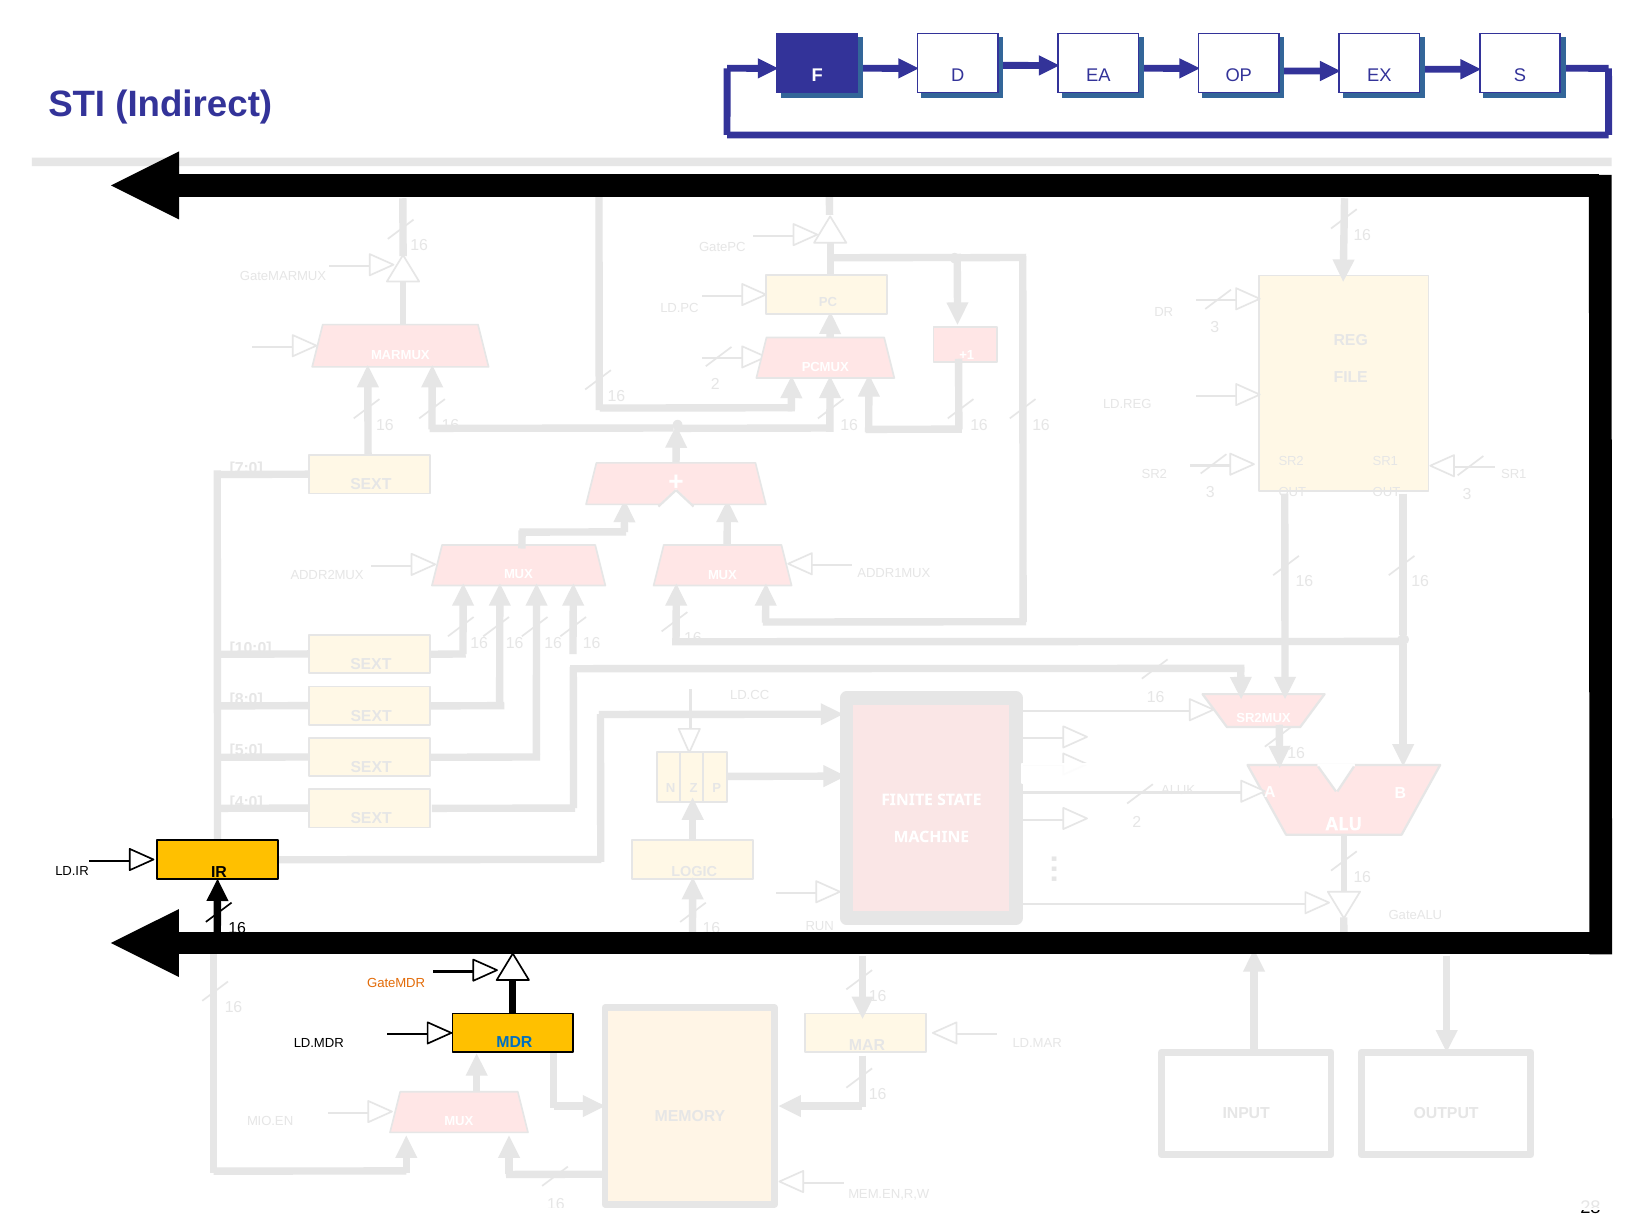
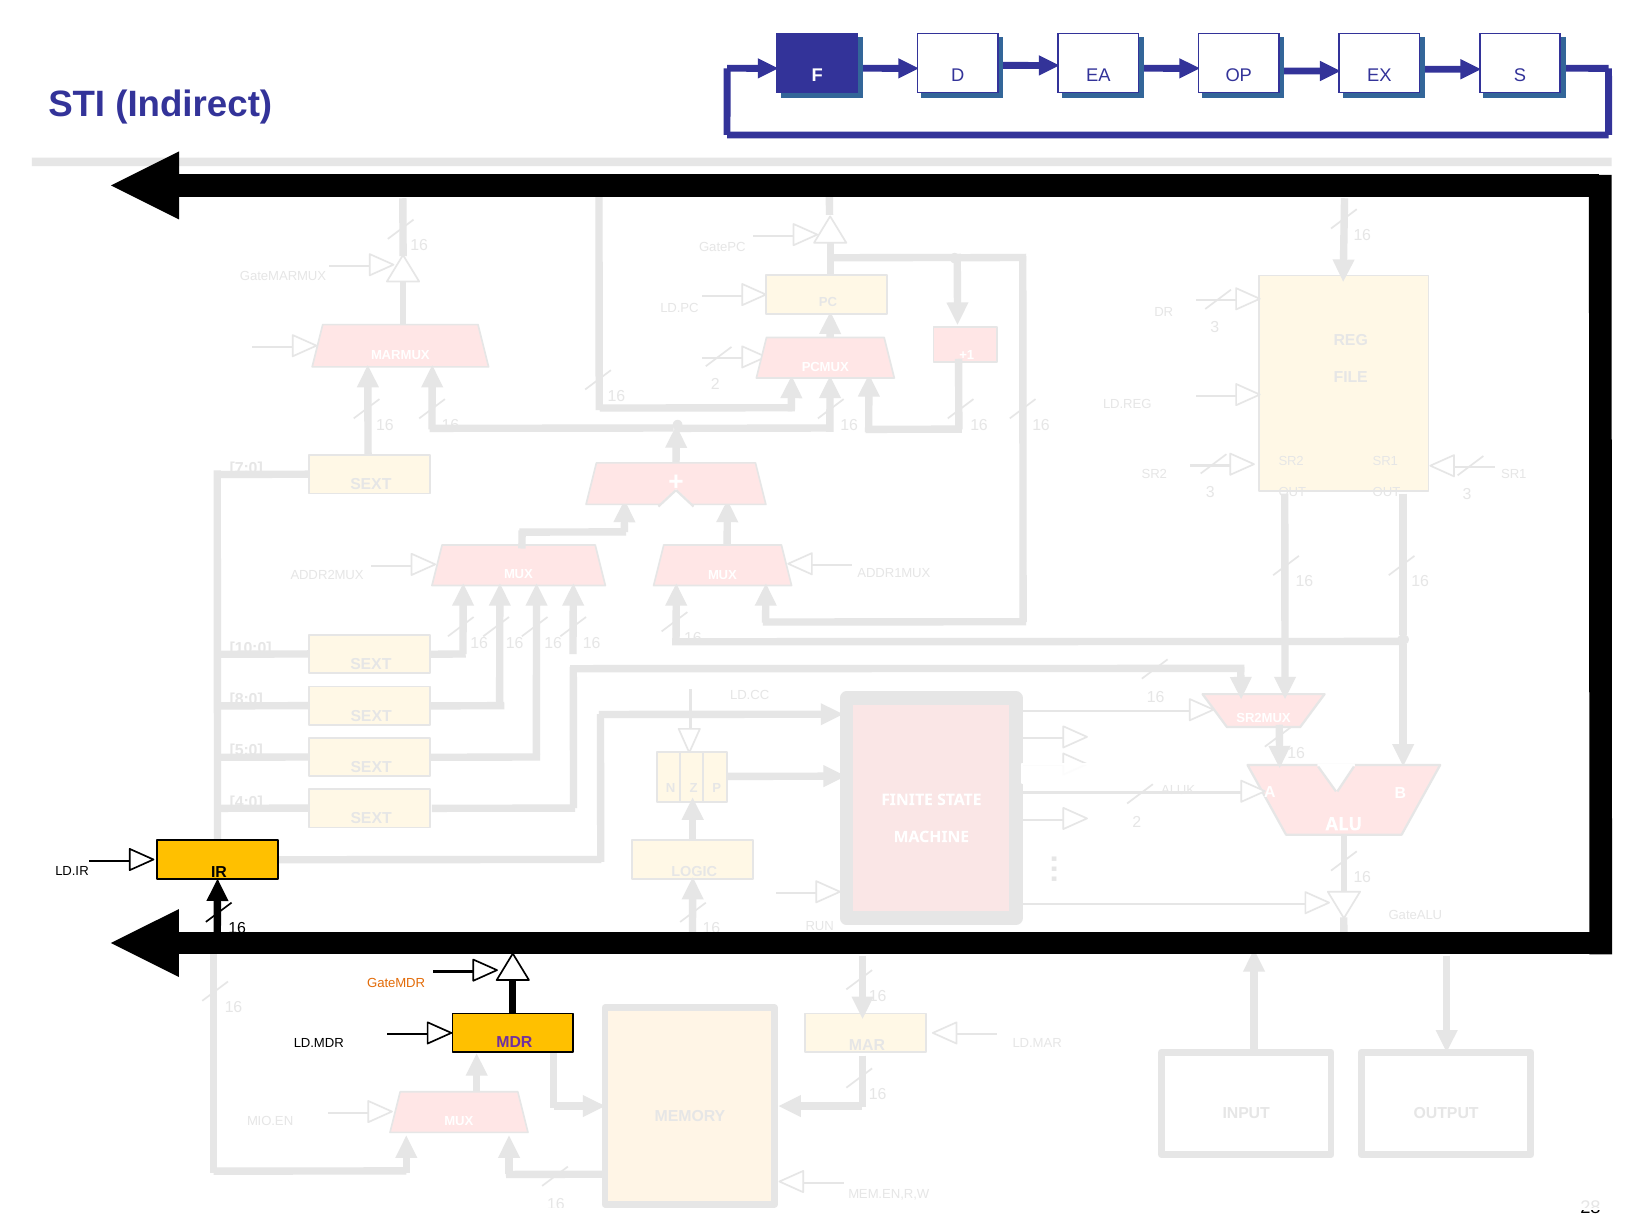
MDR colour: blue -> purple
